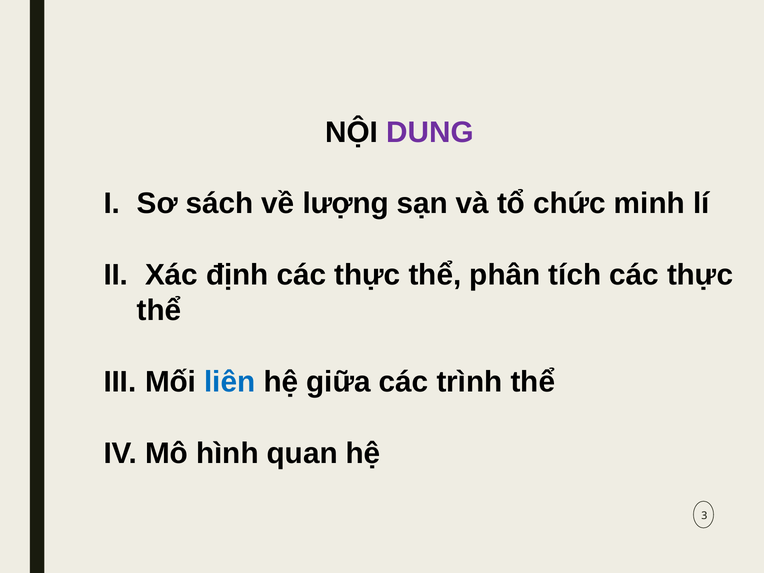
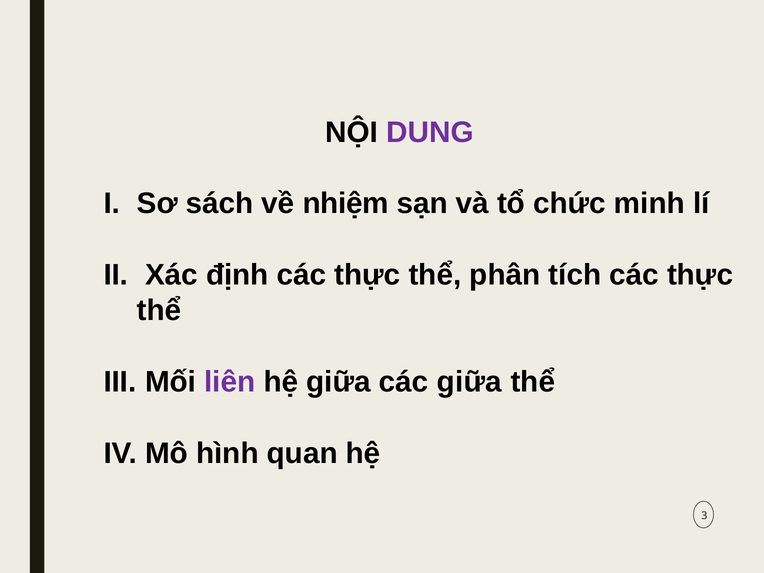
lượng: lượng -> nhiệm
liên colour: blue -> purple
các trình: trình -> giữa
